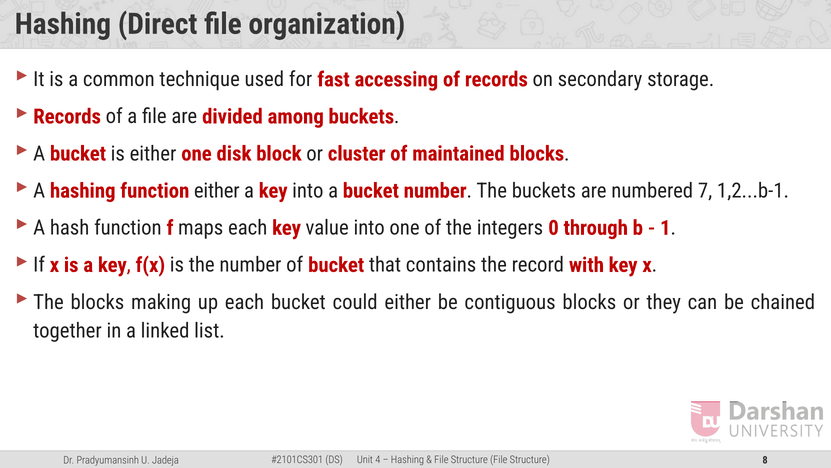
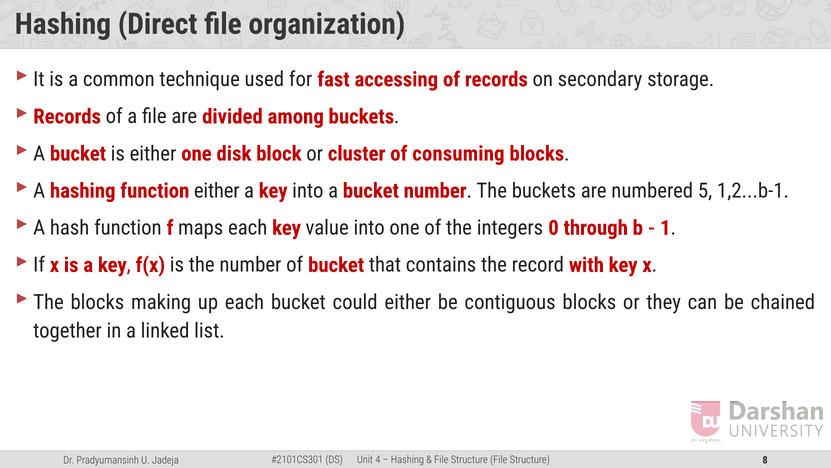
maintained: maintained -> consuming
7: 7 -> 5
